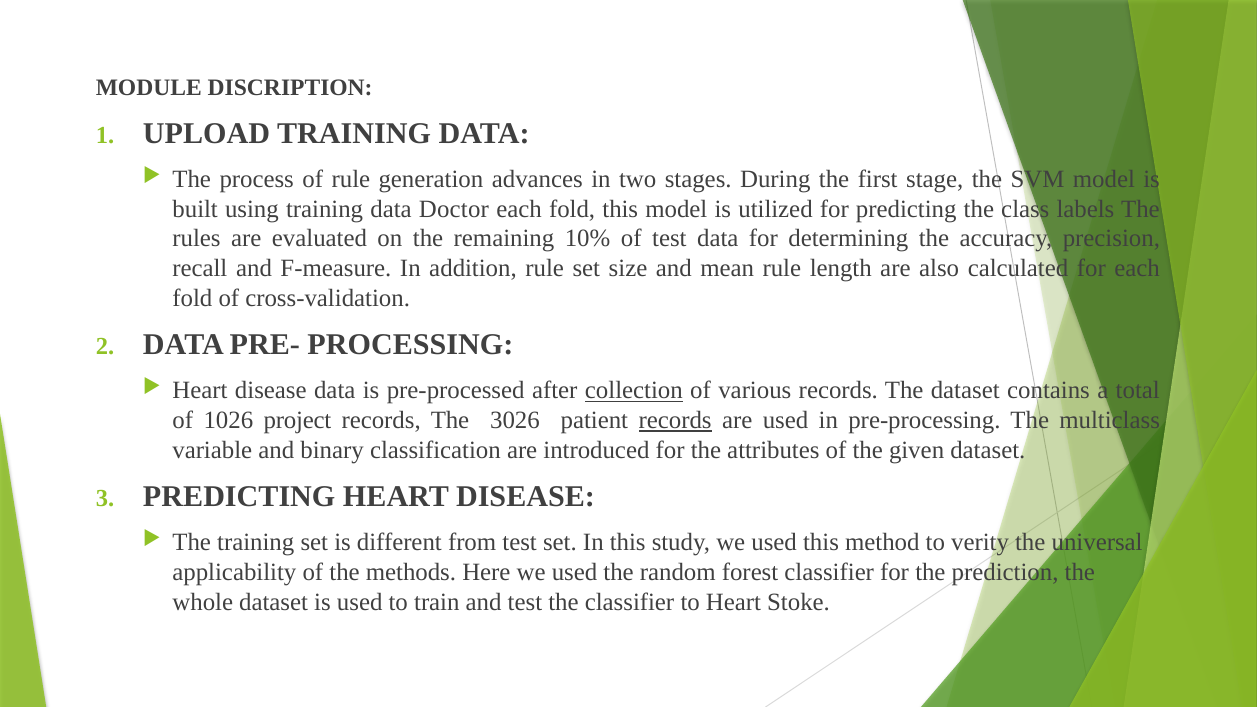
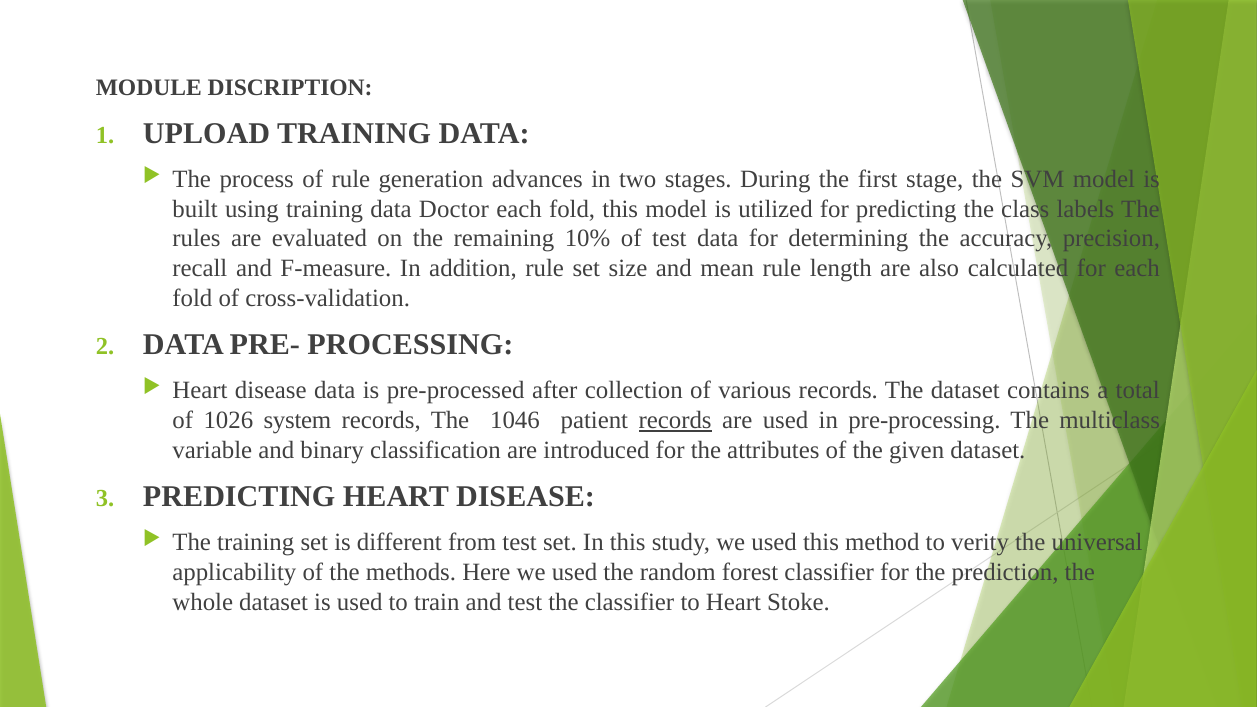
collection underline: present -> none
project: project -> system
3026: 3026 -> 1046
